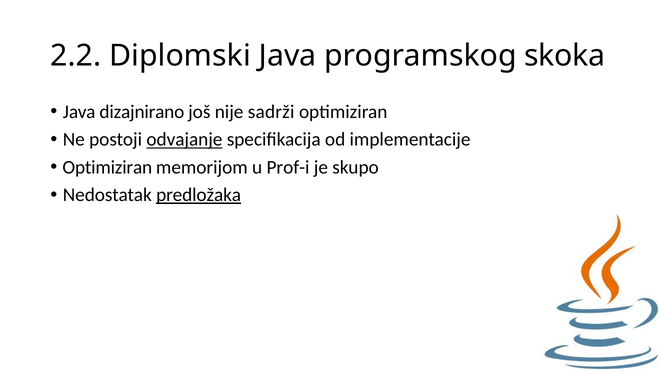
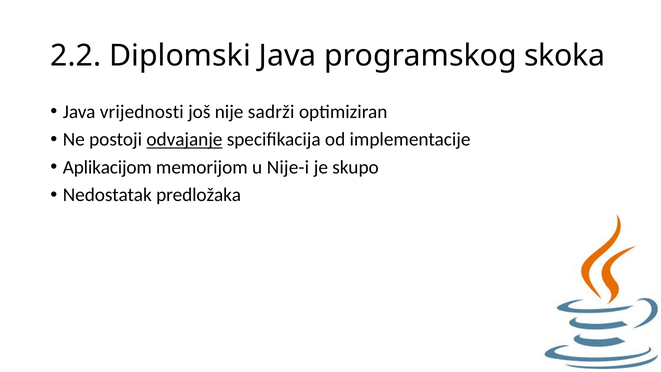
dizajnirano: dizajnirano -> vrijednosti
Optimiziran at (107, 167): Optimiziran -> Aplikacijom
Prof-i: Prof-i -> Nije-i
predložaka underline: present -> none
